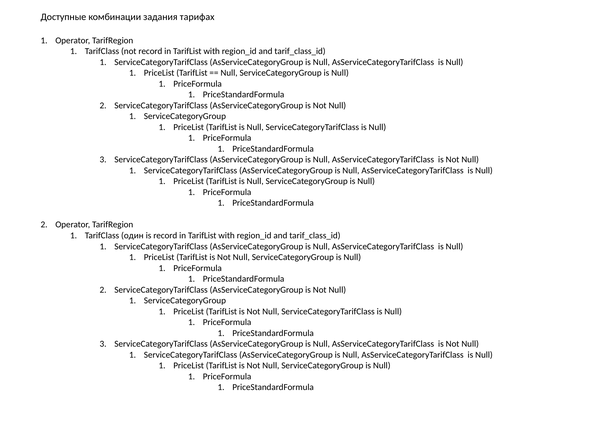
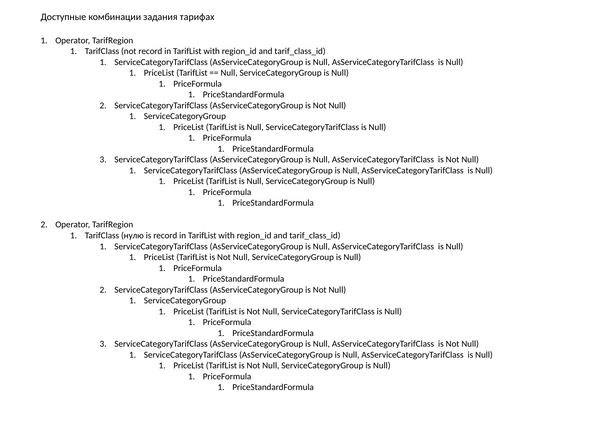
один: один -> нулю
